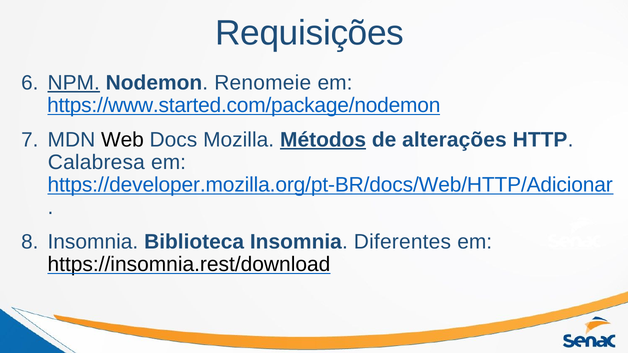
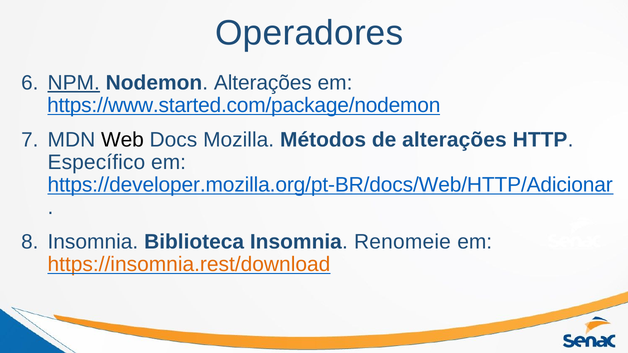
Requisições: Requisições -> Operadores
Nodemon Renomeie: Renomeie -> Alterações
Métodos underline: present -> none
Calabresa: Calabresa -> Específico
Diferentes: Diferentes -> Renomeie
https://insomnia.rest/download colour: black -> orange
